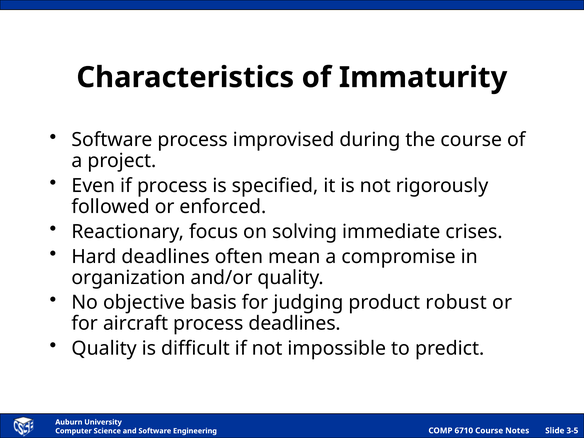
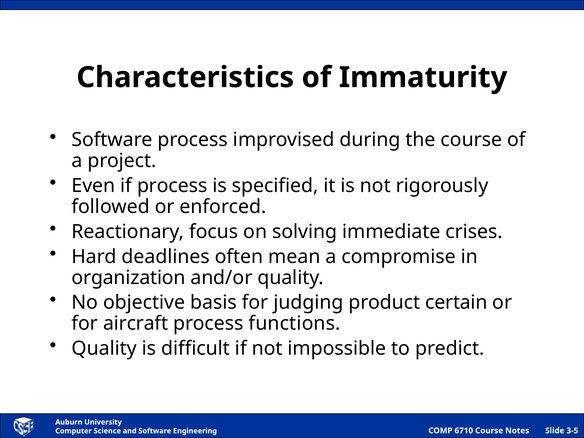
robust: robust -> certain
process deadlines: deadlines -> functions
